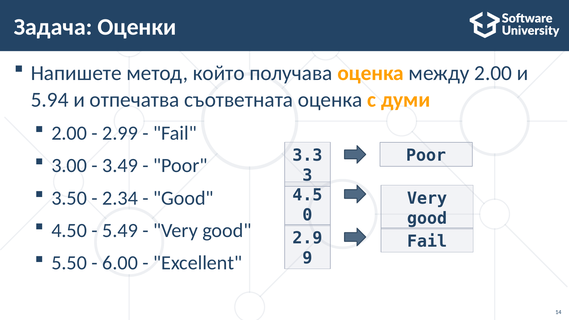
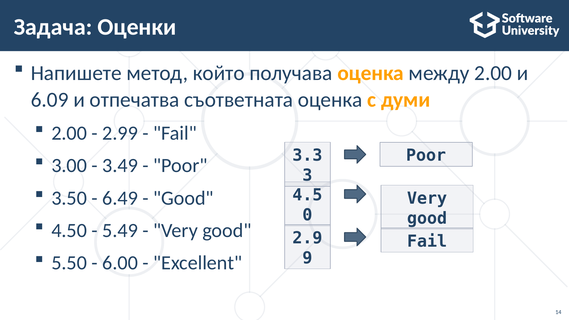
5.94: 5.94 -> 6.09
2.34: 2.34 -> 6.49
